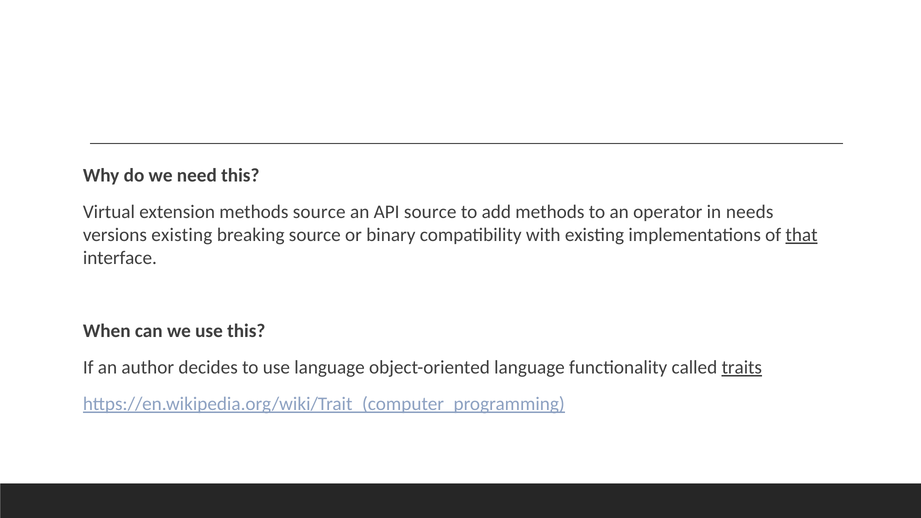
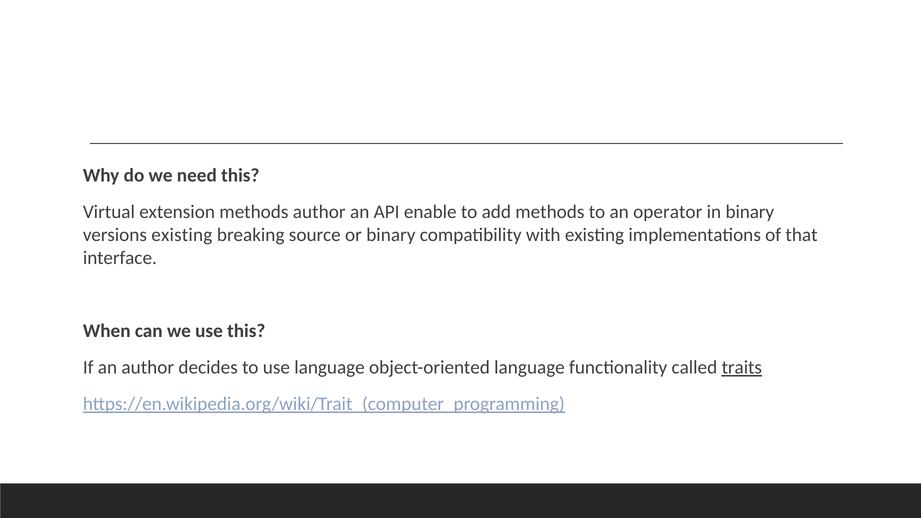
methods source: source -> author
API source: source -> enable
in needs: needs -> binary
that underline: present -> none
